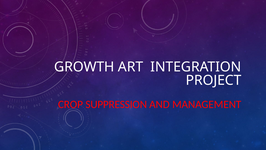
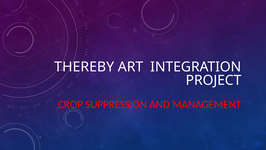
GROWTH: GROWTH -> THEREBY
